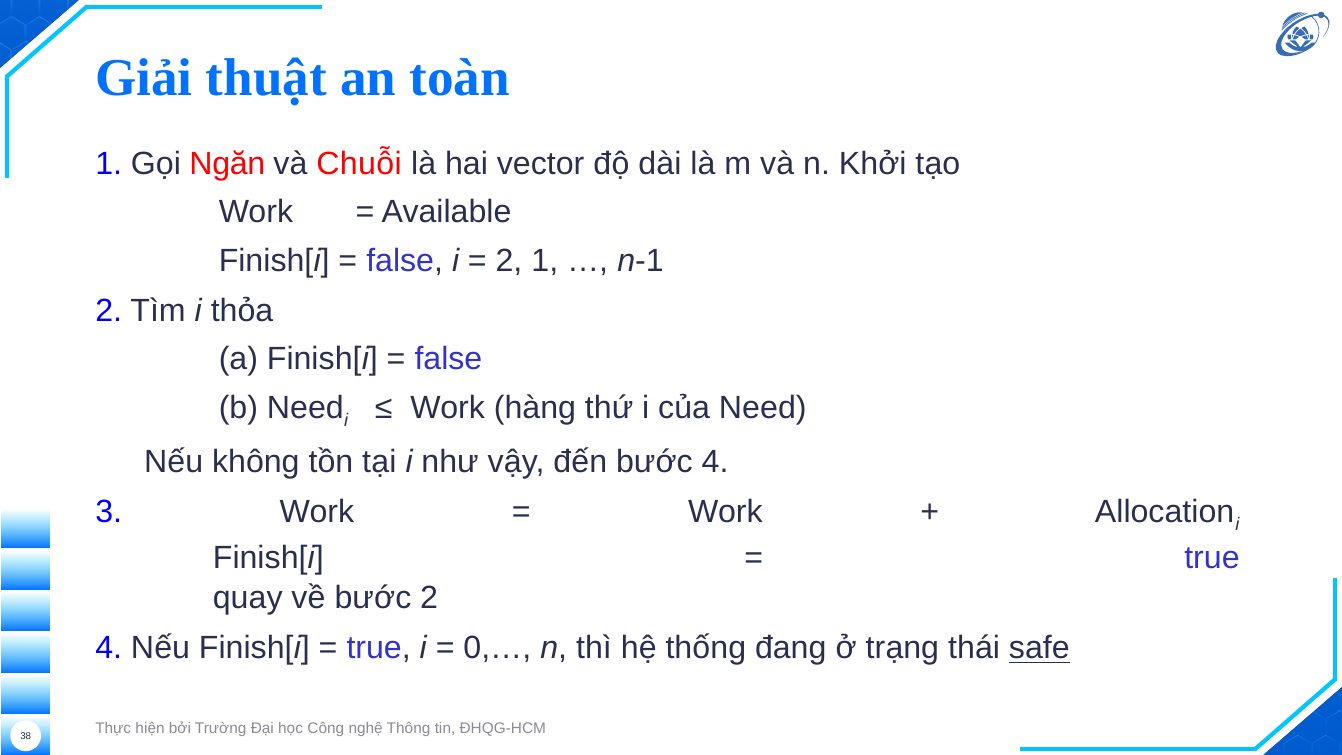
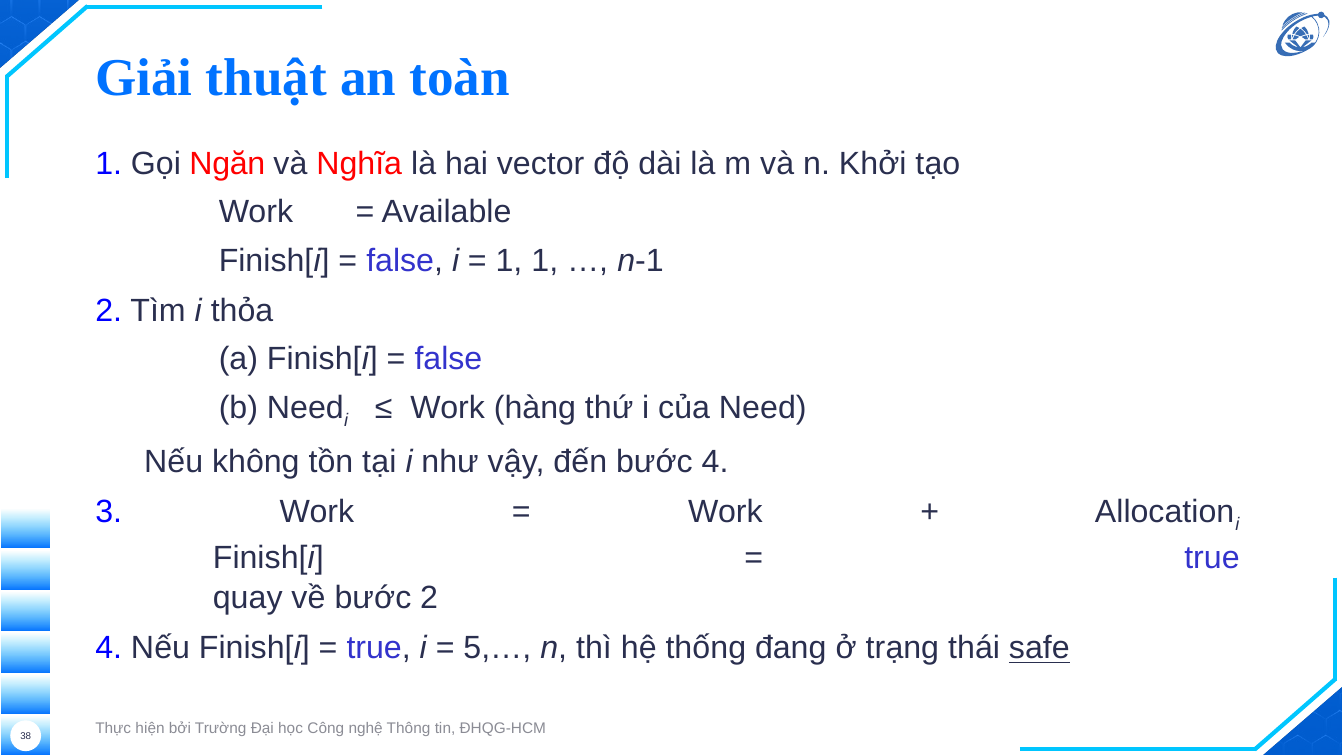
Chuỗi: Chuỗi -> Nghĩa
2 at (509, 261): 2 -> 1
0,…: 0,… -> 5,…
